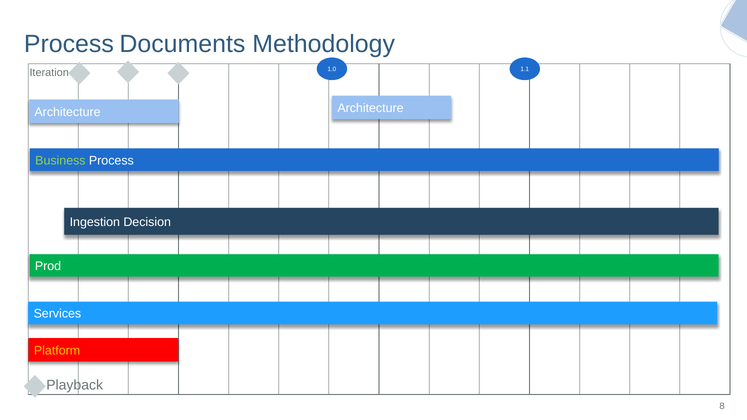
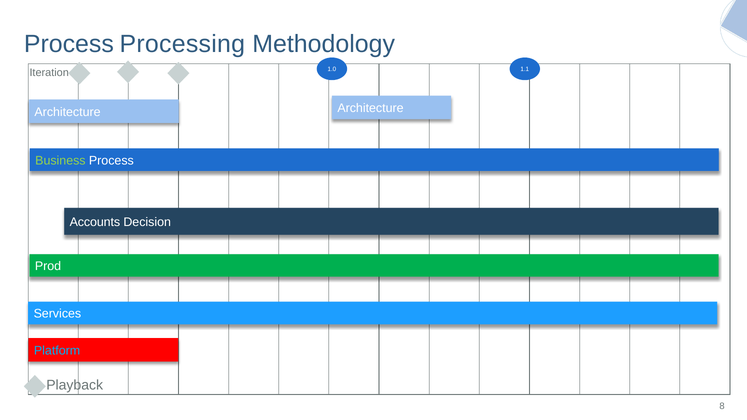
Documents: Documents -> Processing
Ingestion: Ingestion -> Accounts
Platform colour: yellow -> light blue
